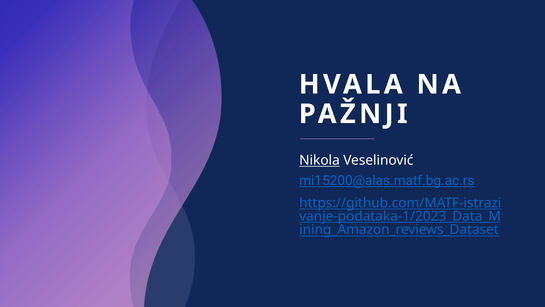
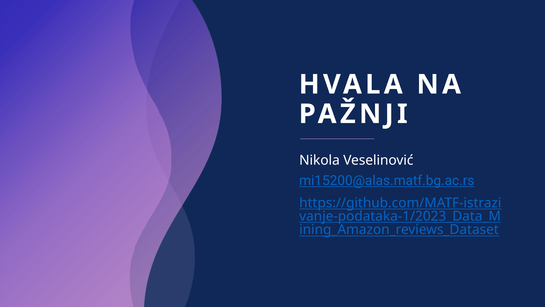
Nikola underline: present -> none
